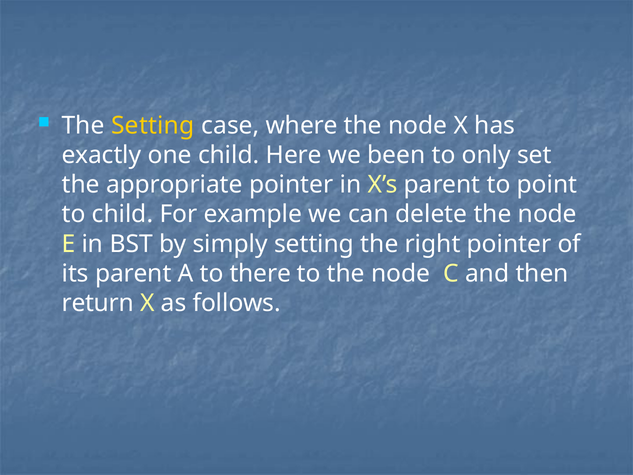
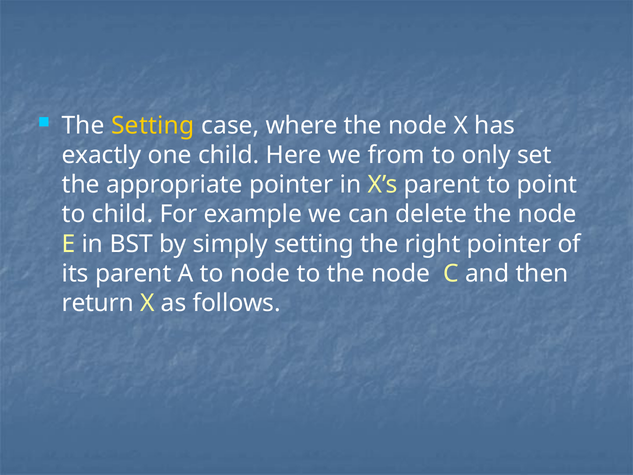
been: been -> from
to there: there -> node
